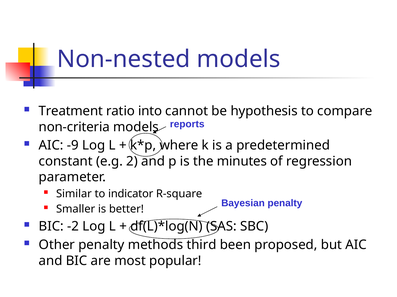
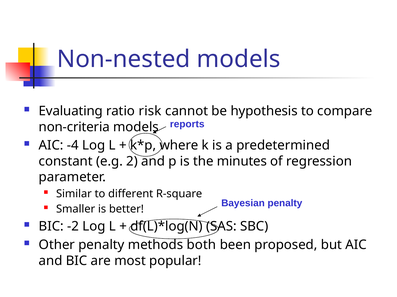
Treatment: Treatment -> Evaluating
into: into -> risk
-9: -9 -> -4
indicator: indicator -> different
third: third -> both
